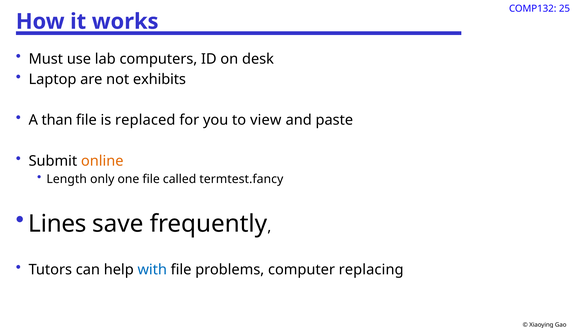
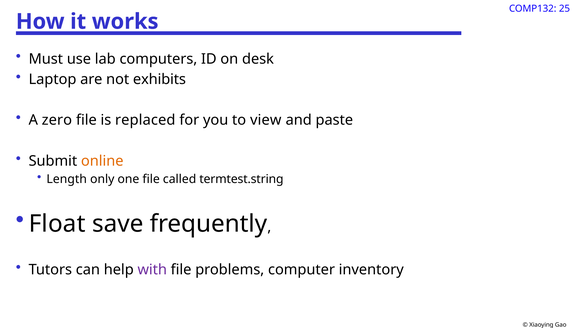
than: than -> zero
termtest.fancy: termtest.fancy -> termtest.string
Lines: Lines -> Float
with colour: blue -> purple
replacing: replacing -> inventory
